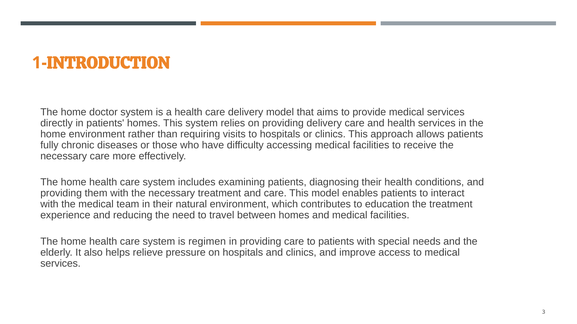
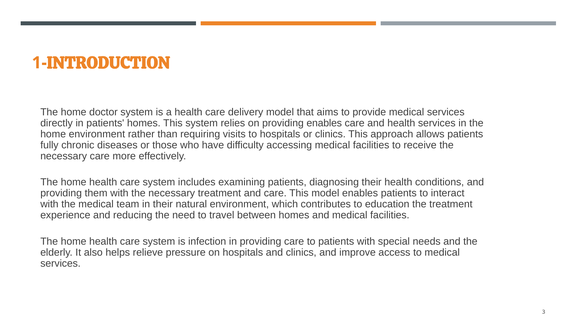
providing delivery: delivery -> enables
regimen: regimen -> infection
